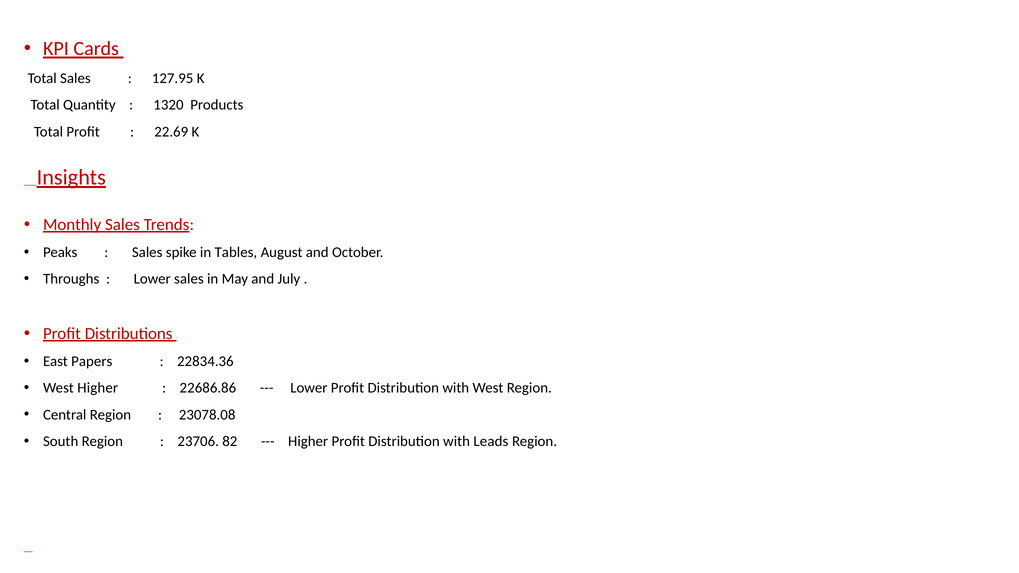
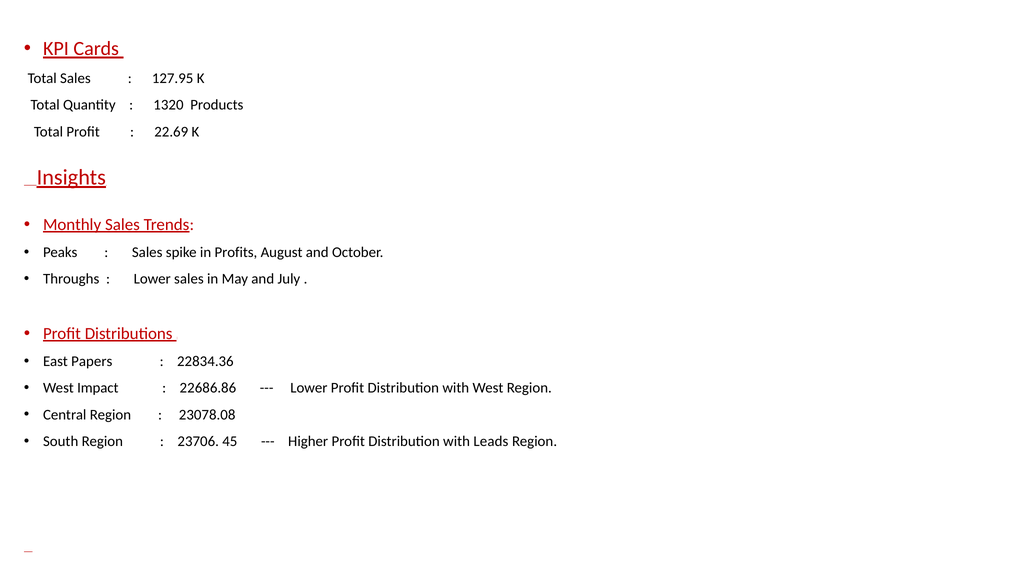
Tables: Tables -> Profits
West Higher: Higher -> Impact
82: 82 -> 45
